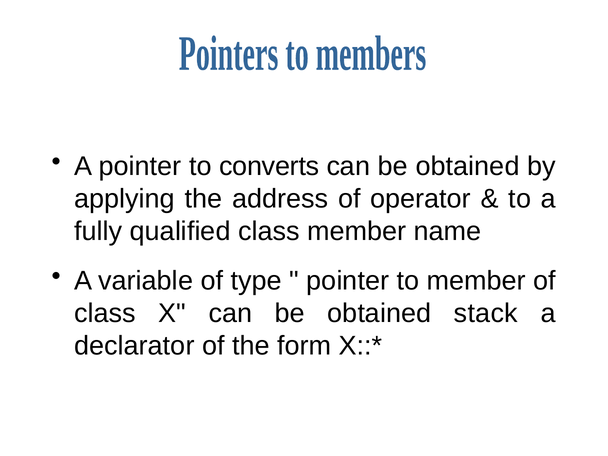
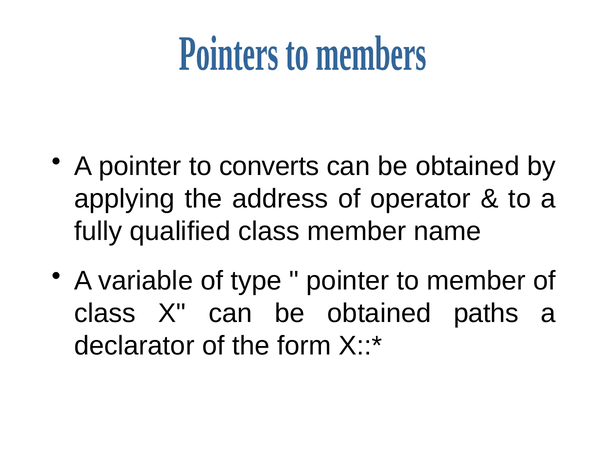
stack: stack -> paths
